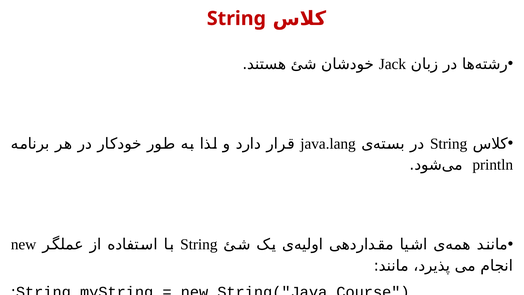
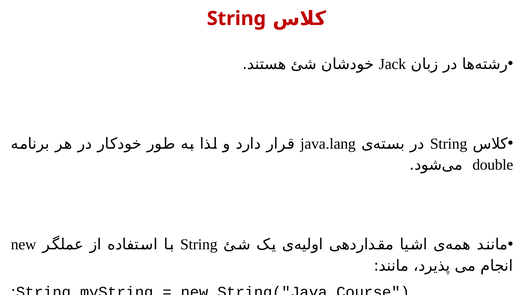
println: println -> double
